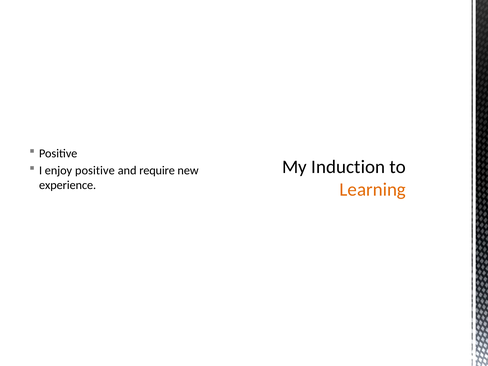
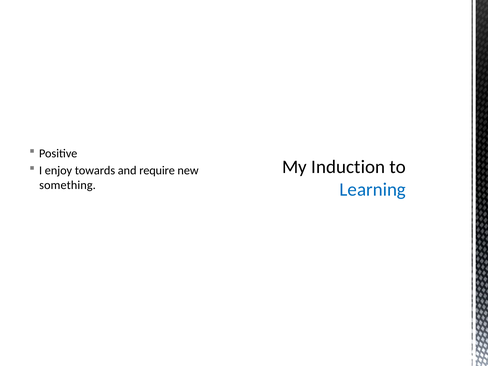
enjoy positive: positive -> towards
experience: experience -> something
Learning colour: orange -> blue
